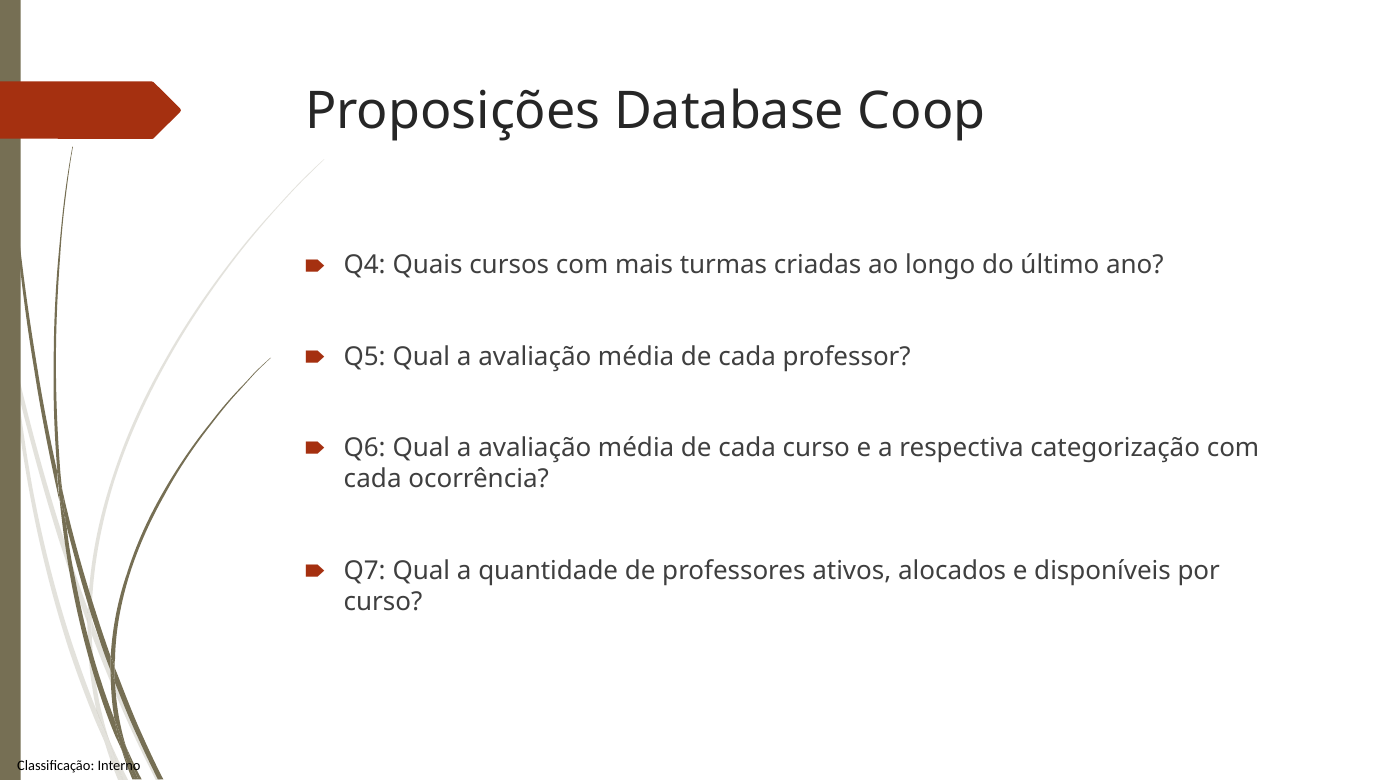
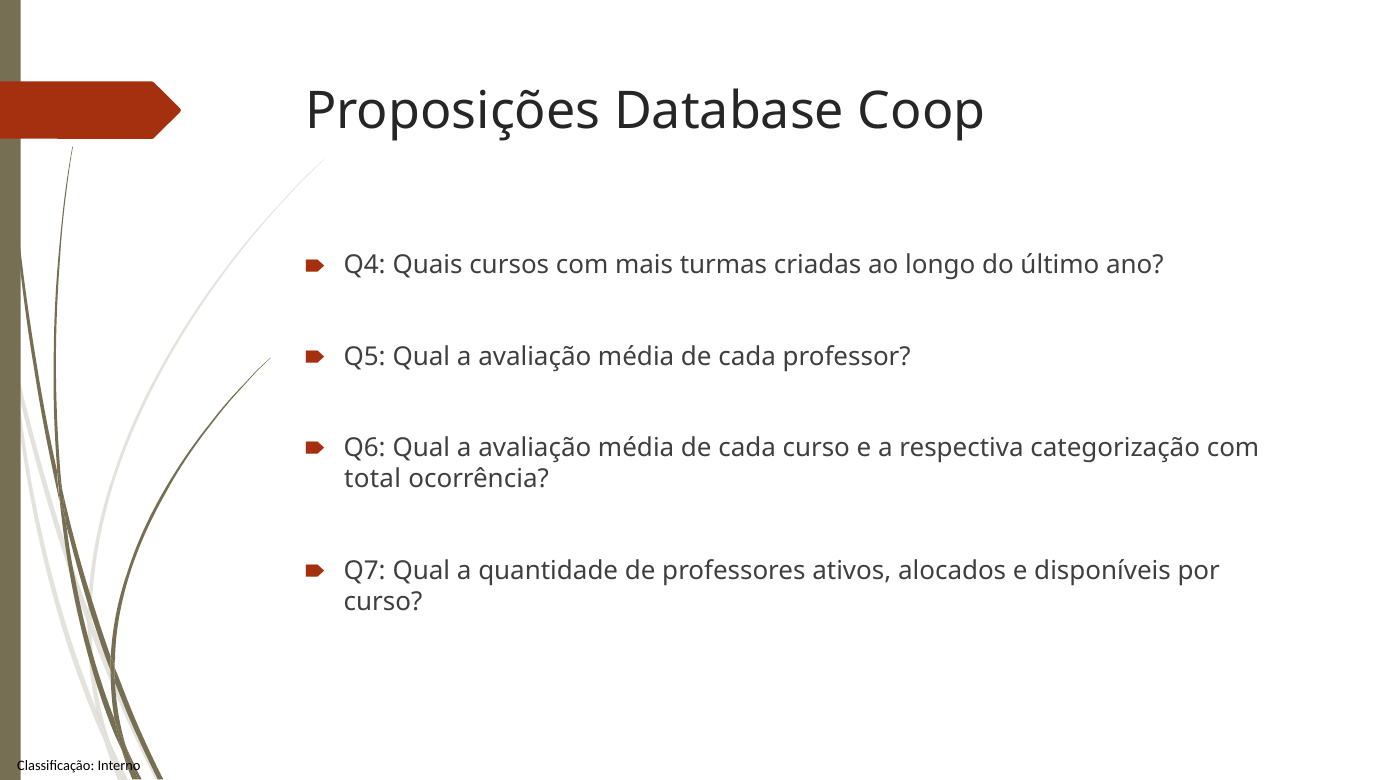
cada at (373, 479): cada -> total
